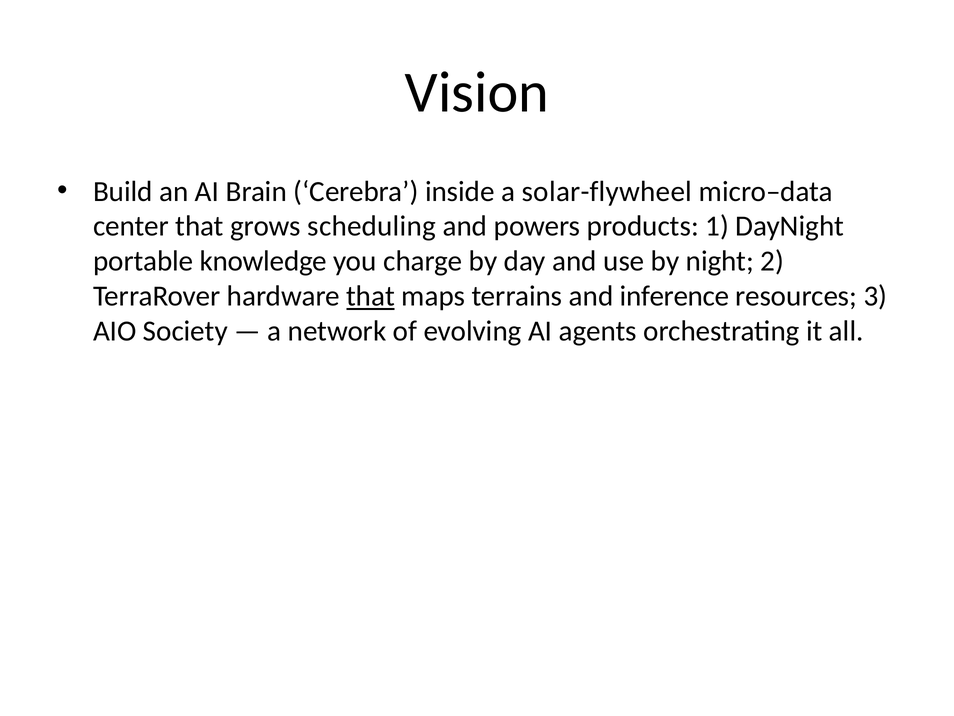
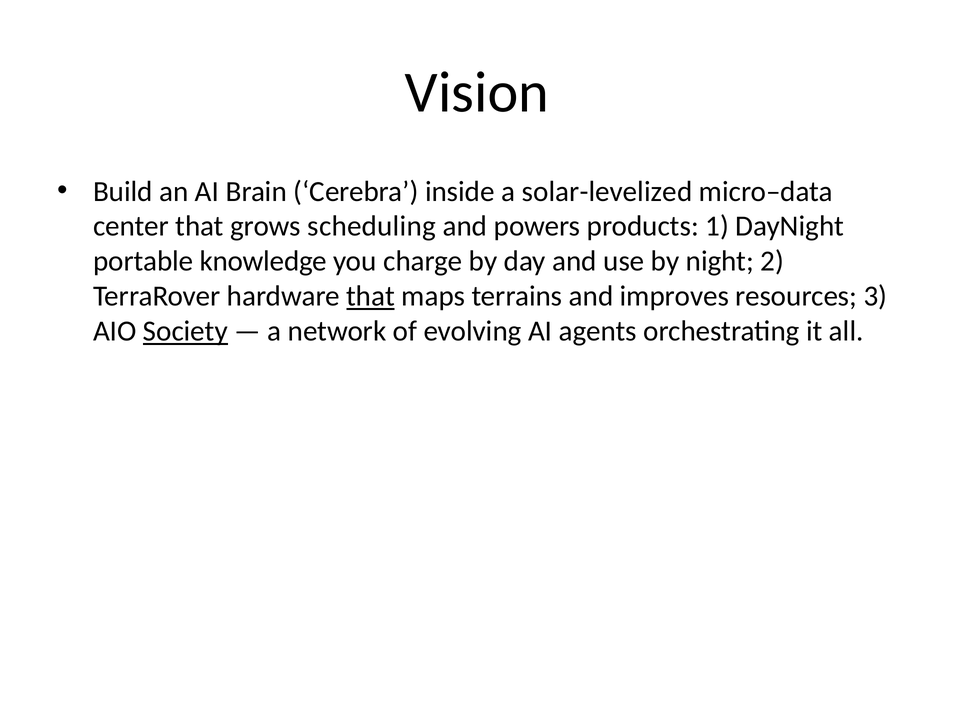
solar-flywheel: solar-flywheel -> solar-levelized
inference: inference -> improves
Society underline: none -> present
